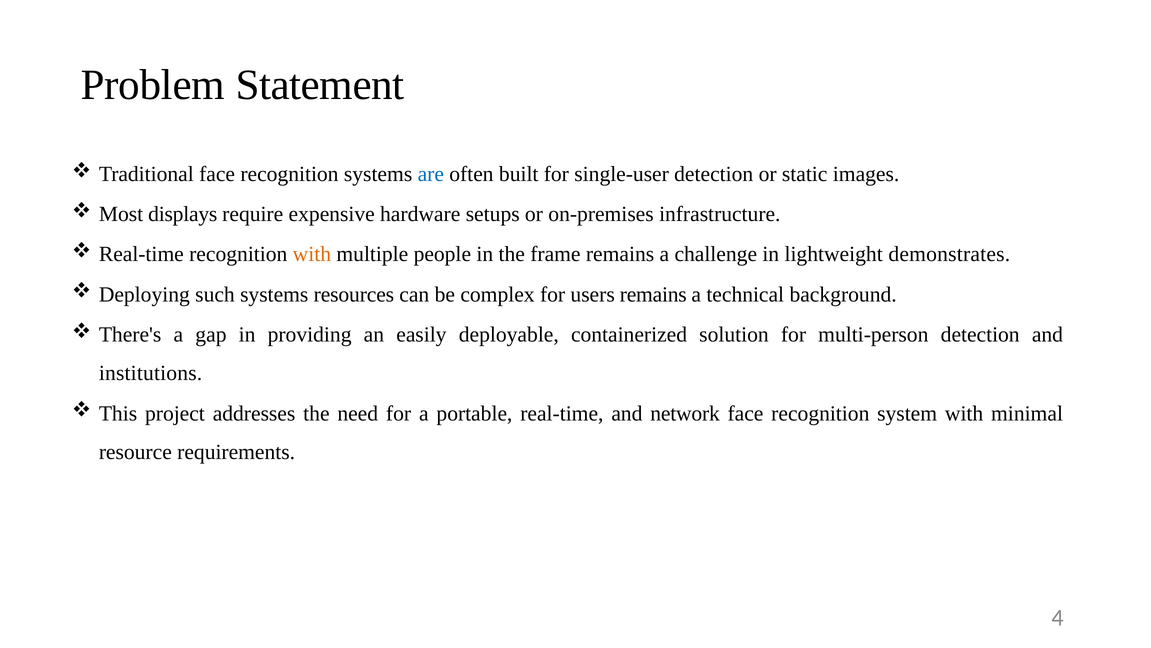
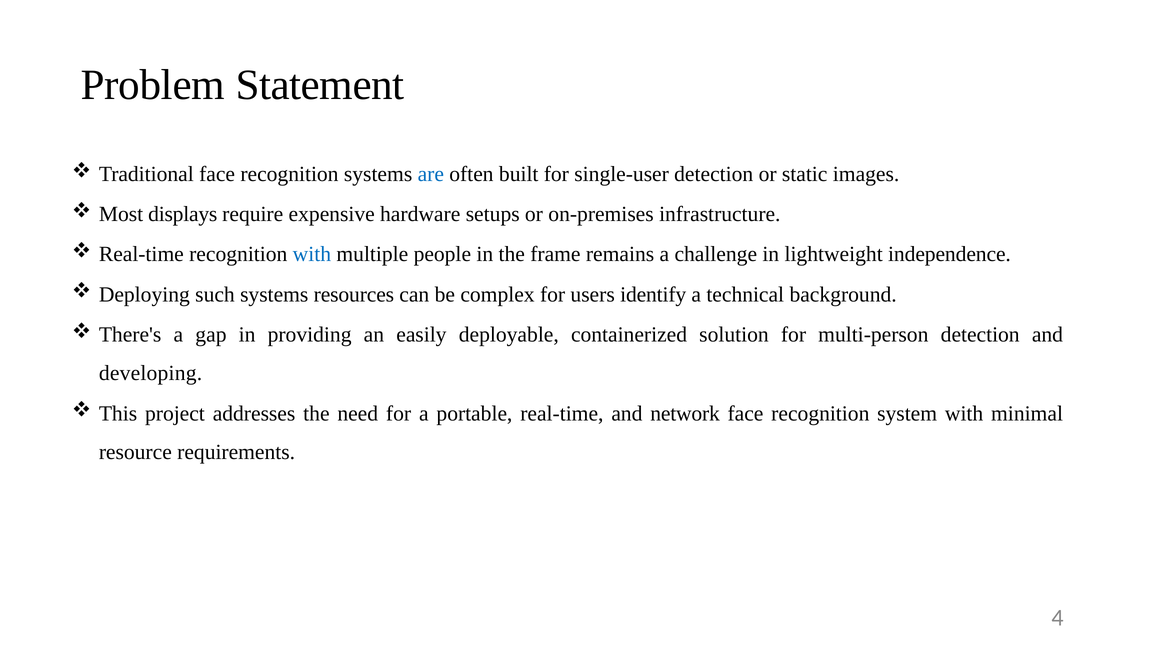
with at (312, 254) colour: orange -> blue
demonstrates: demonstrates -> independence
users remains: remains -> identify
institutions: institutions -> developing
